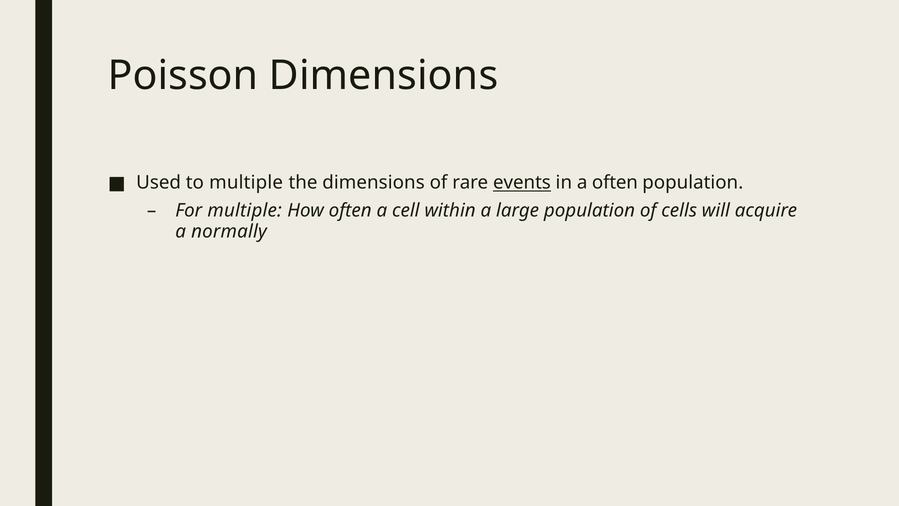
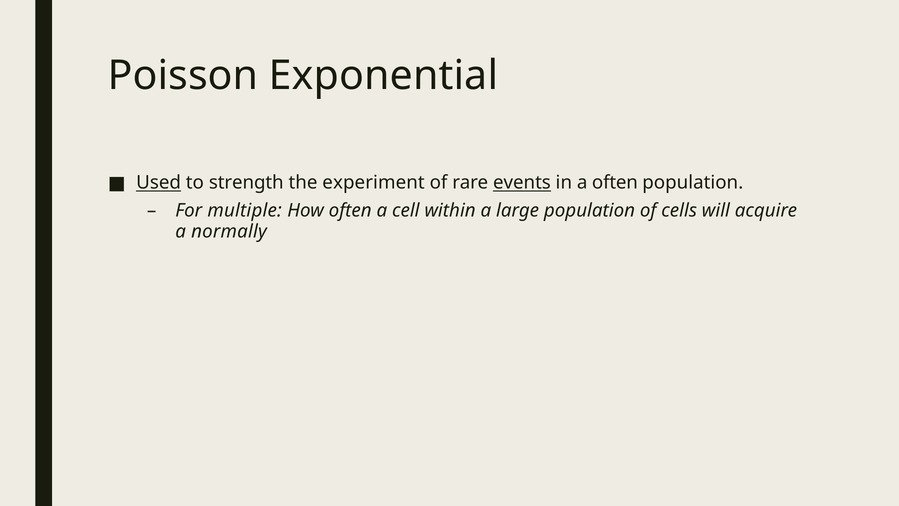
Poisson Dimensions: Dimensions -> Exponential
Used underline: none -> present
to multiple: multiple -> strength
the dimensions: dimensions -> experiment
